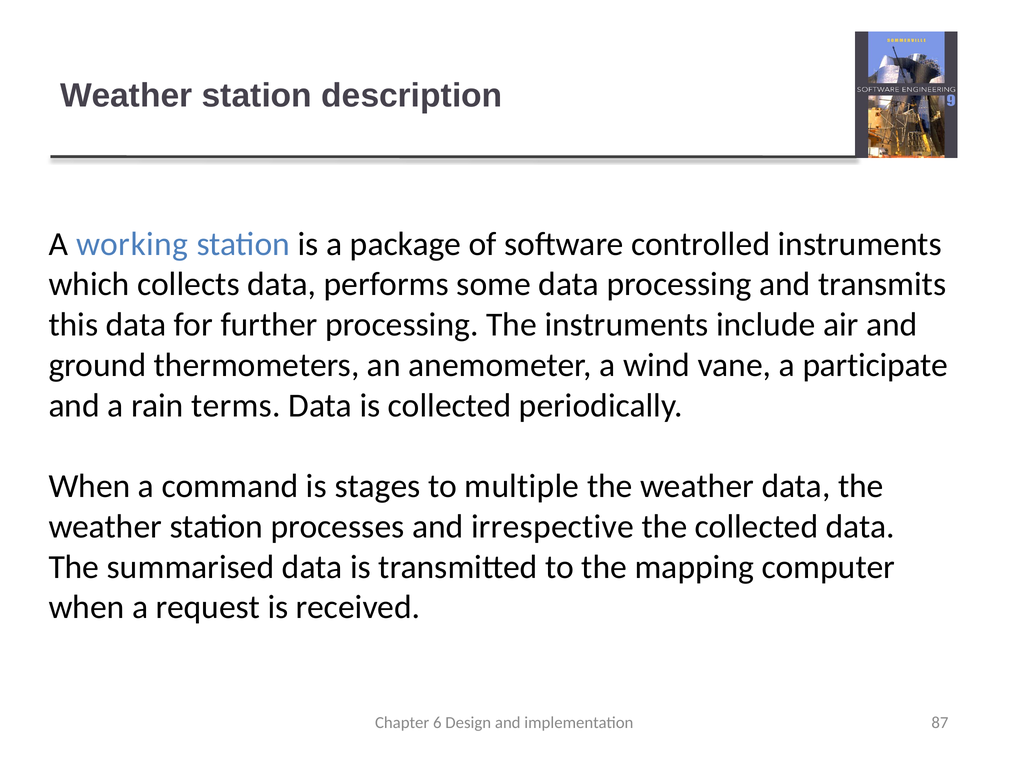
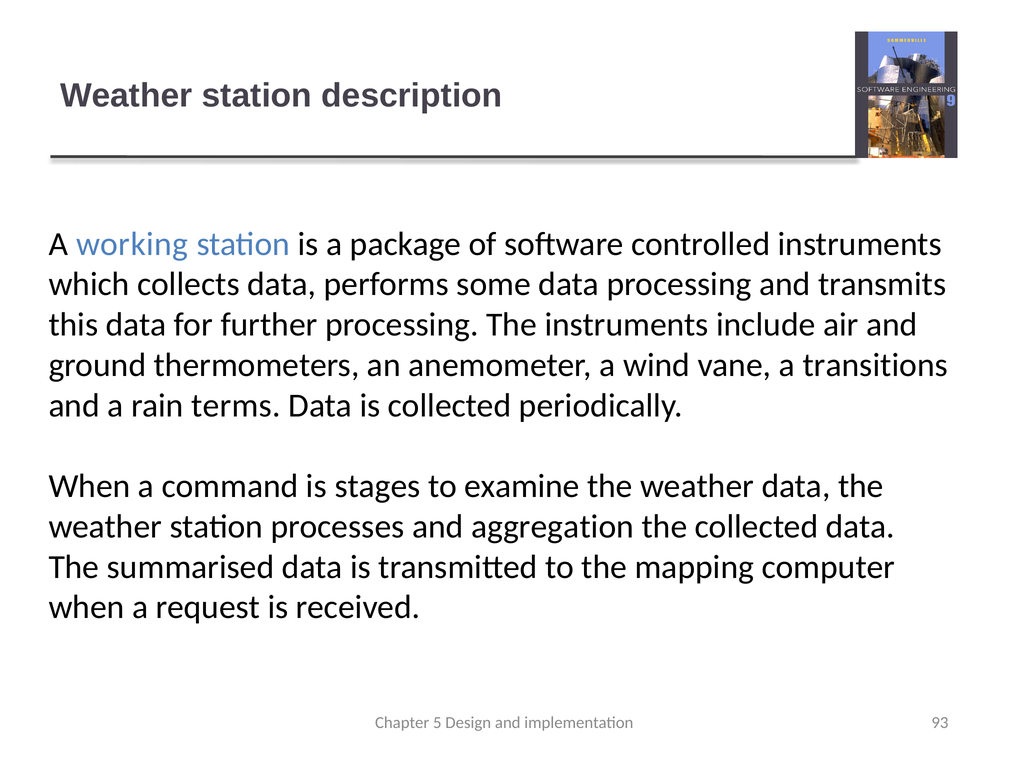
participate: participate -> transitions
multiple: multiple -> examine
irrespective: irrespective -> aggregation
6: 6 -> 5
87: 87 -> 93
